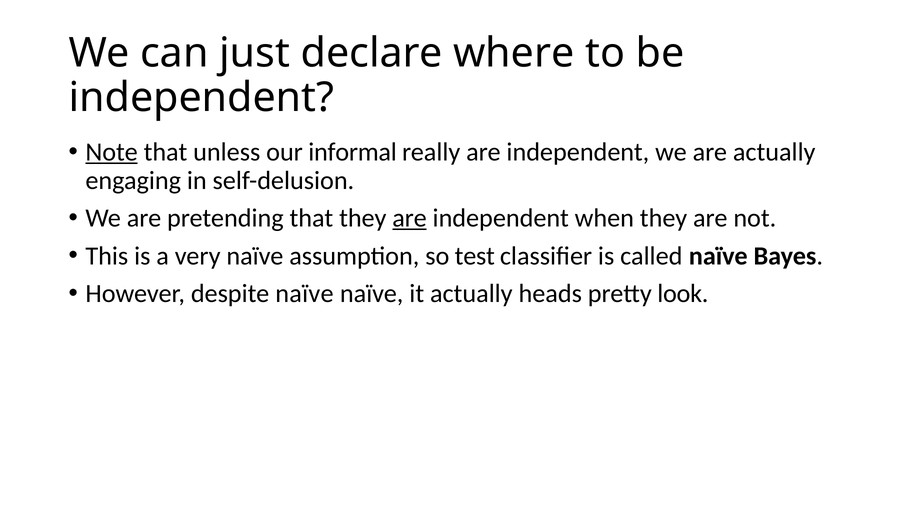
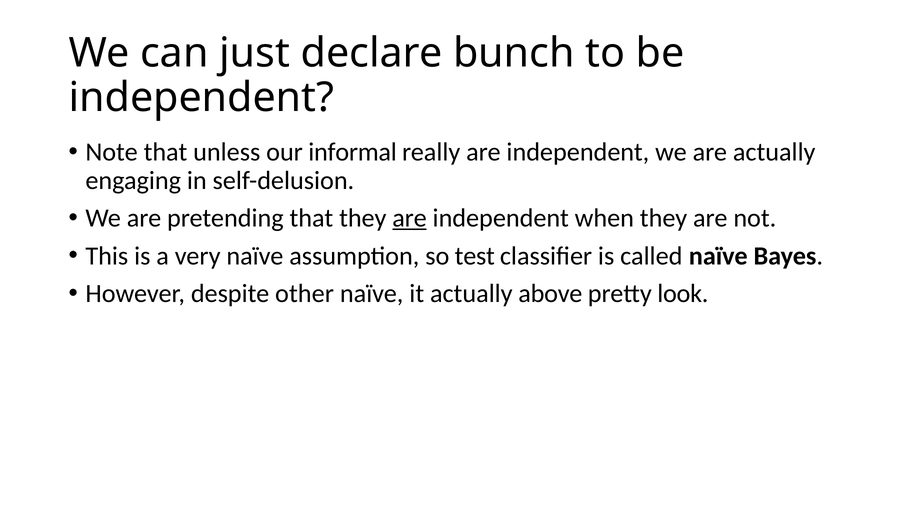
where: where -> bunch
Note underline: present -> none
despite naïve: naïve -> other
heads: heads -> above
